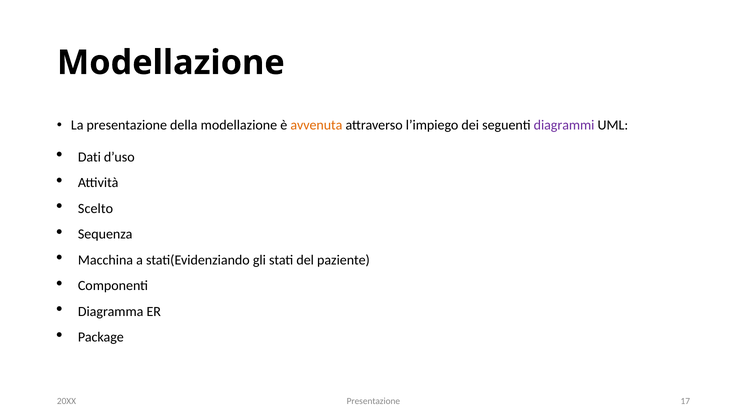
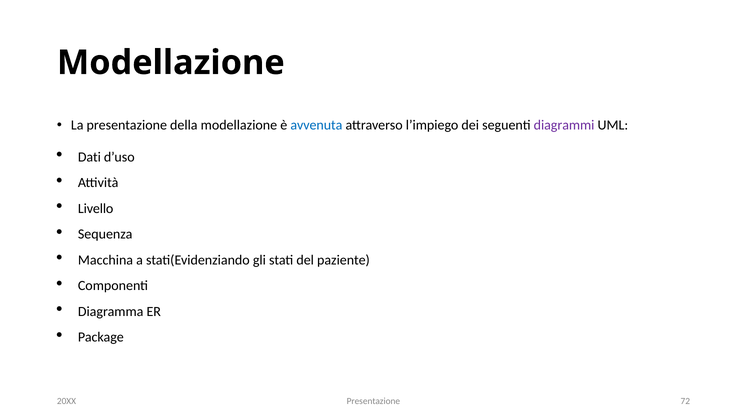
avvenuta colour: orange -> blue
Scelto: Scelto -> Livello
17: 17 -> 72
